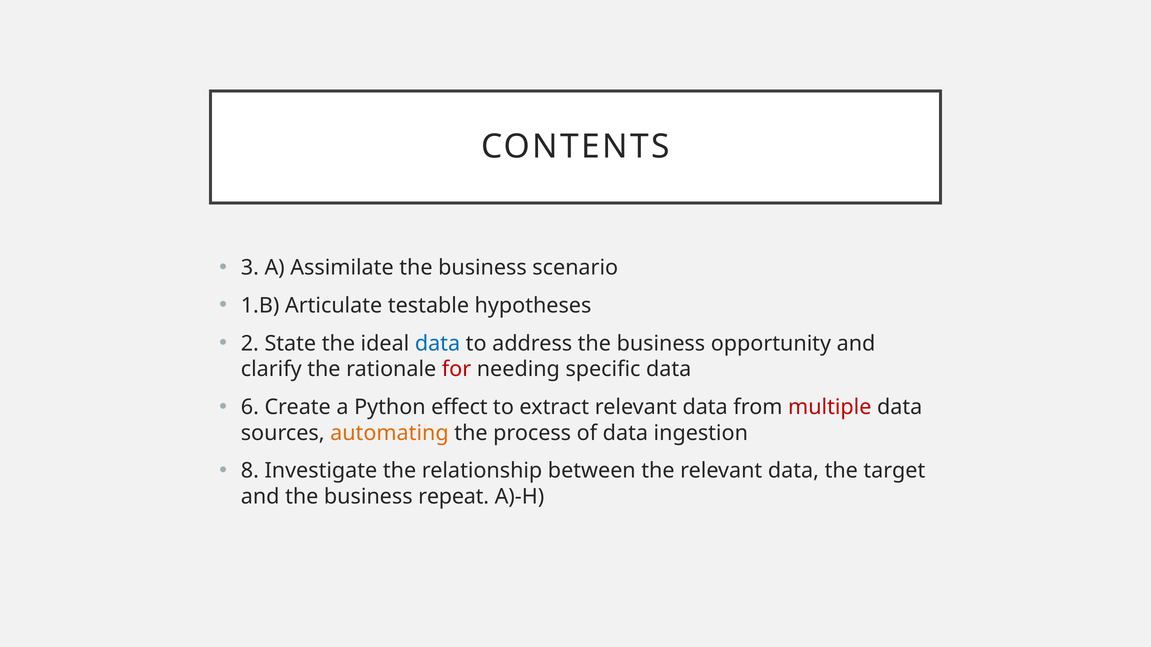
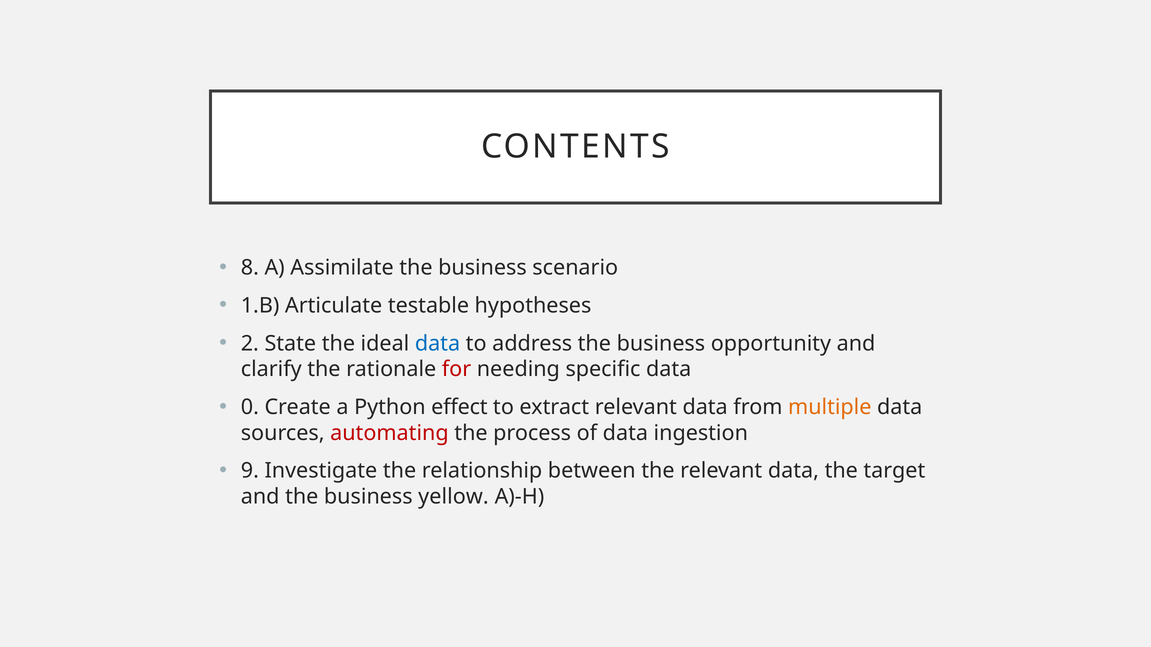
3: 3 -> 8
6: 6 -> 0
multiple colour: red -> orange
automating colour: orange -> red
8: 8 -> 9
repeat: repeat -> yellow
